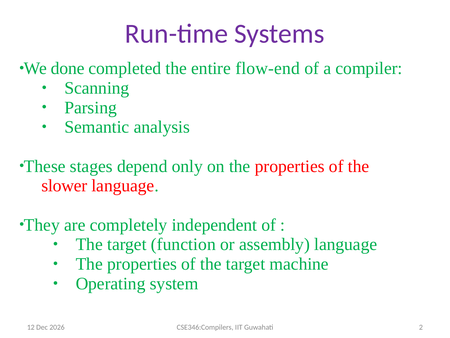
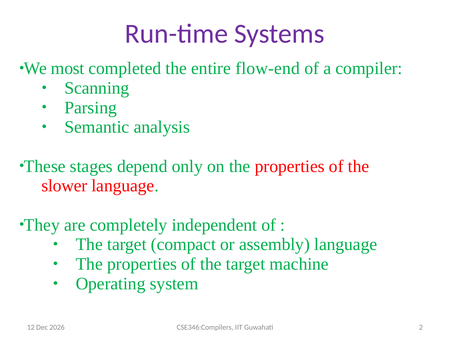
done: done -> most
function: function -> compact
